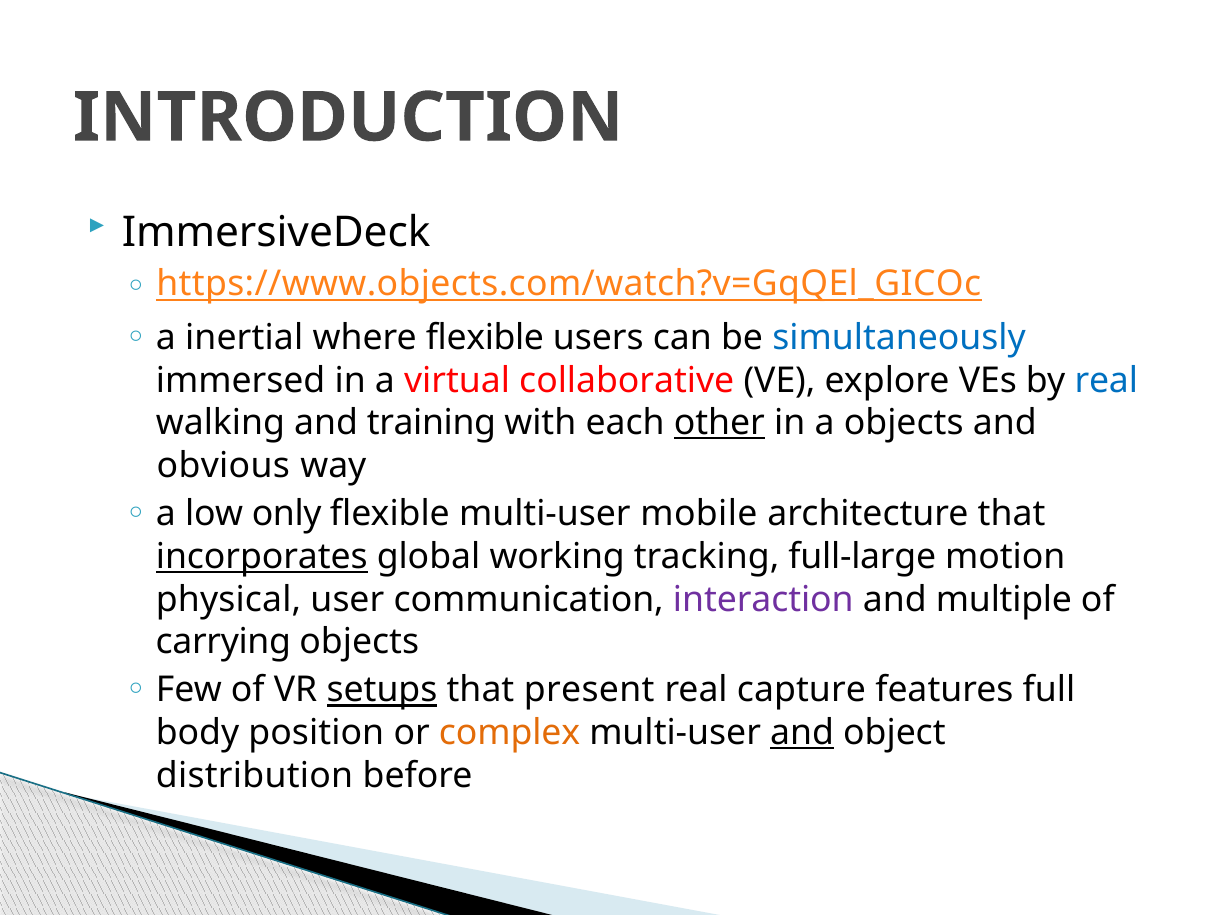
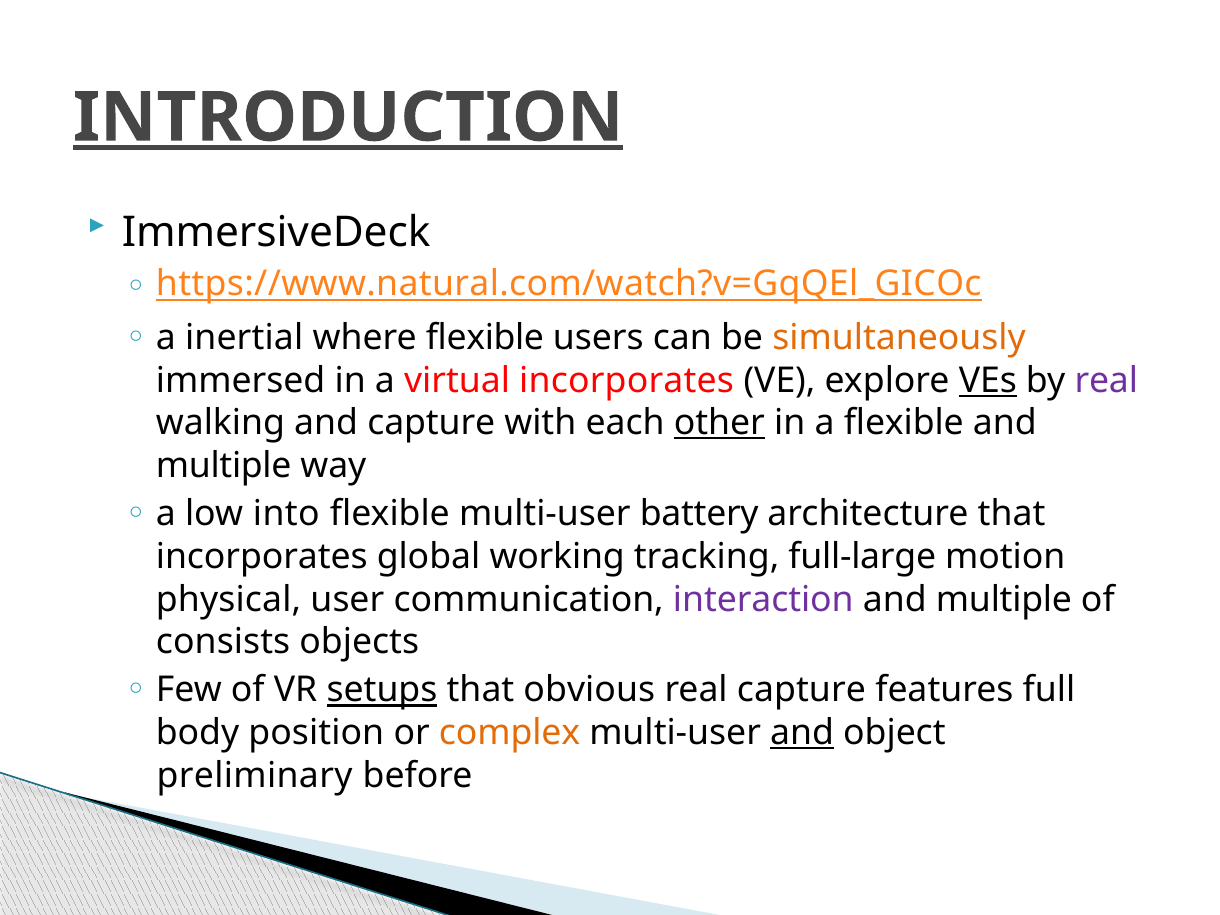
INTRODUCTION underline: none -> present
https://www.objects.com/watch?v=GqQEl_GICOc: https://www.objects.com/watch?v=GqQEl_GICOc -> https://www.natural.com/watch?v=GqQEl_GICOc
simultaneously colour: blue -> orange
virtual collaborative: collaborative -> incorporates
VEs underline: none -> present
real at (1106, 380) colour: blue -> purple
and training: training -> capture
a objects: objects -> flexible
obvious at (223, 466): obvious -> multiple
only: only -> into
mobile: mobile -> battery
incorporates at (262, 557) underline: present -> none
carrying: carrying -> consists
present: present -> obvious
distribution: distribution -> preliminary
